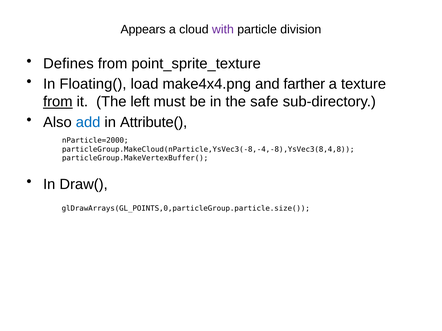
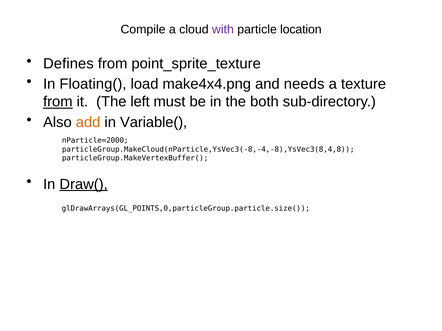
Appears: Appears -> Compile
division: division -> location
farther: farther -> needs
safe: safe -> both
add colour: blue -> orange
Attribute(: Attribute( -> Variable(
Draw( underline: none -> present
